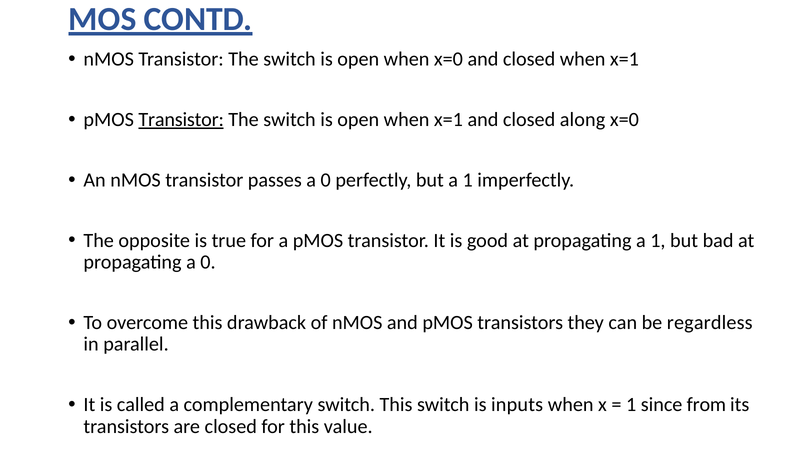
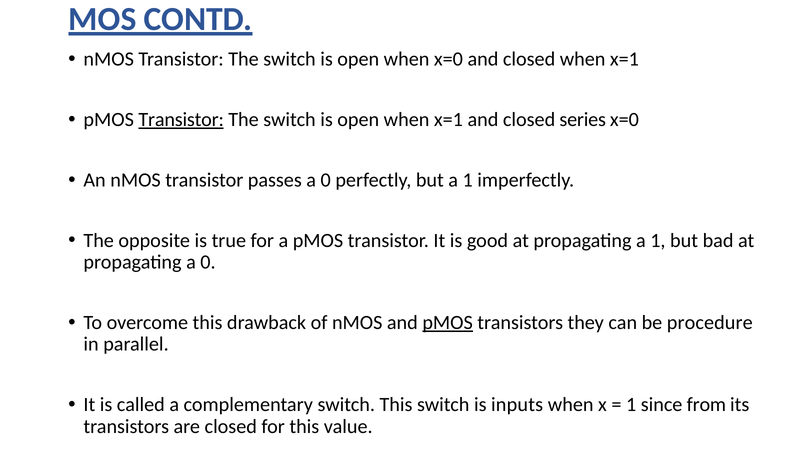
along: along -> series
pMOS at (448, 323) underline: none -> present
regardless: regardless -> procedure
